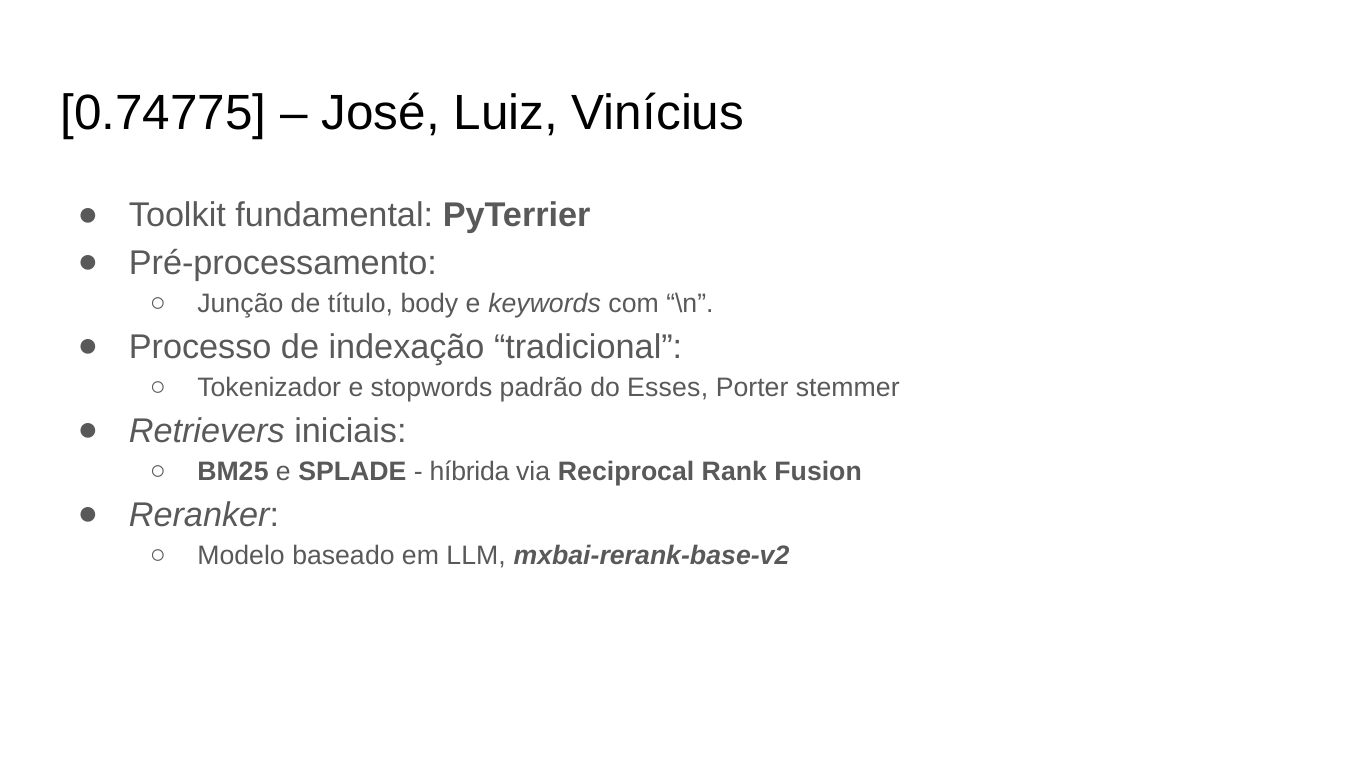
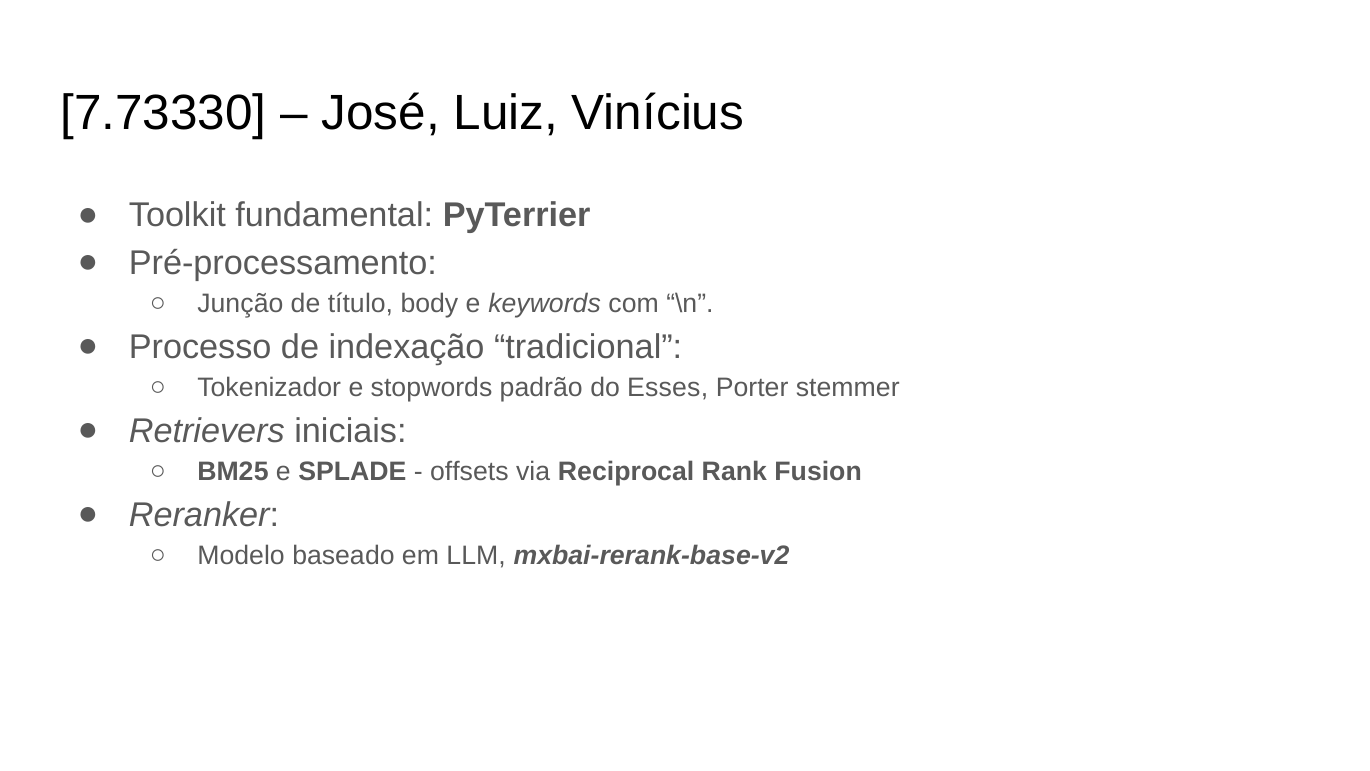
0.74775: 0.74775 -> 7.73330
híbrida: híbrida -> offsets
